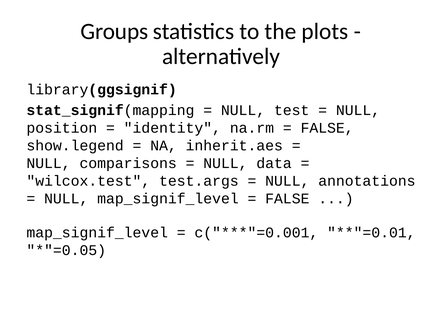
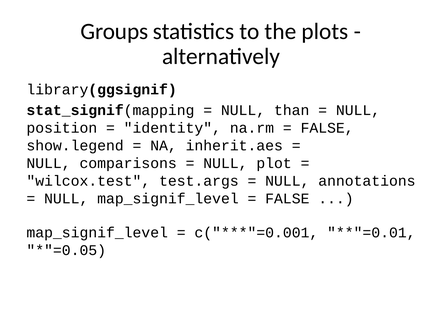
test: test -> than
data: data -> plot
